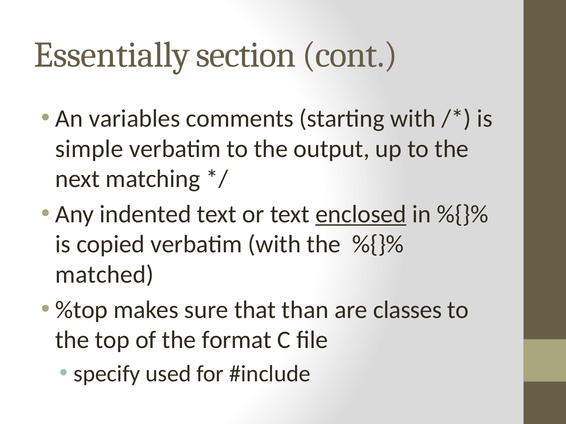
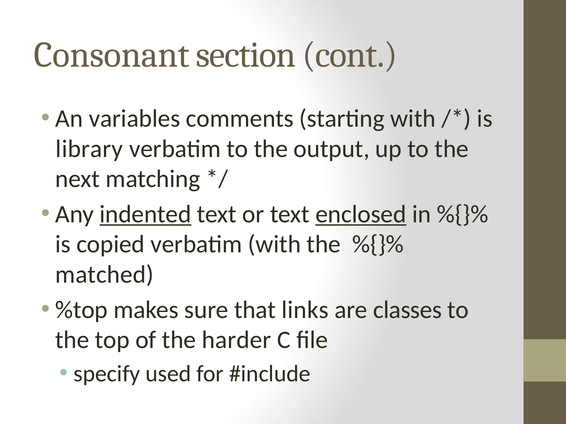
Essentially: Essentially -> Consonant
simple: simple -> library
indented underline: none -> present
than: than -> links
format: format -> harder
